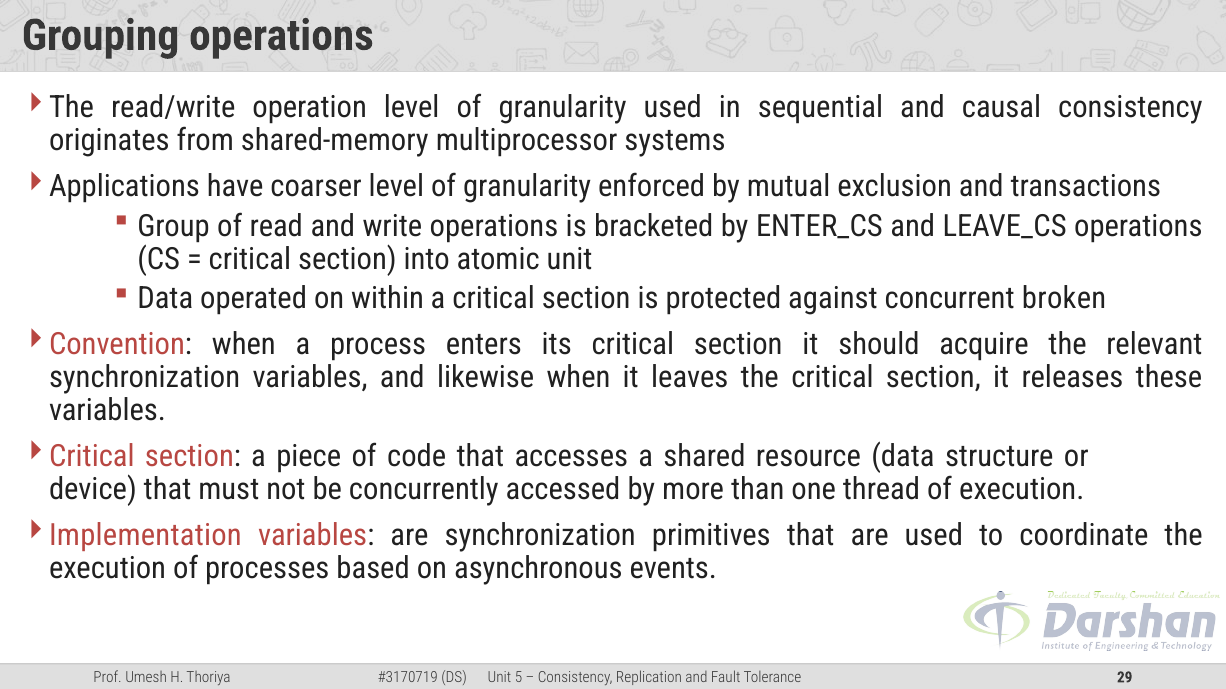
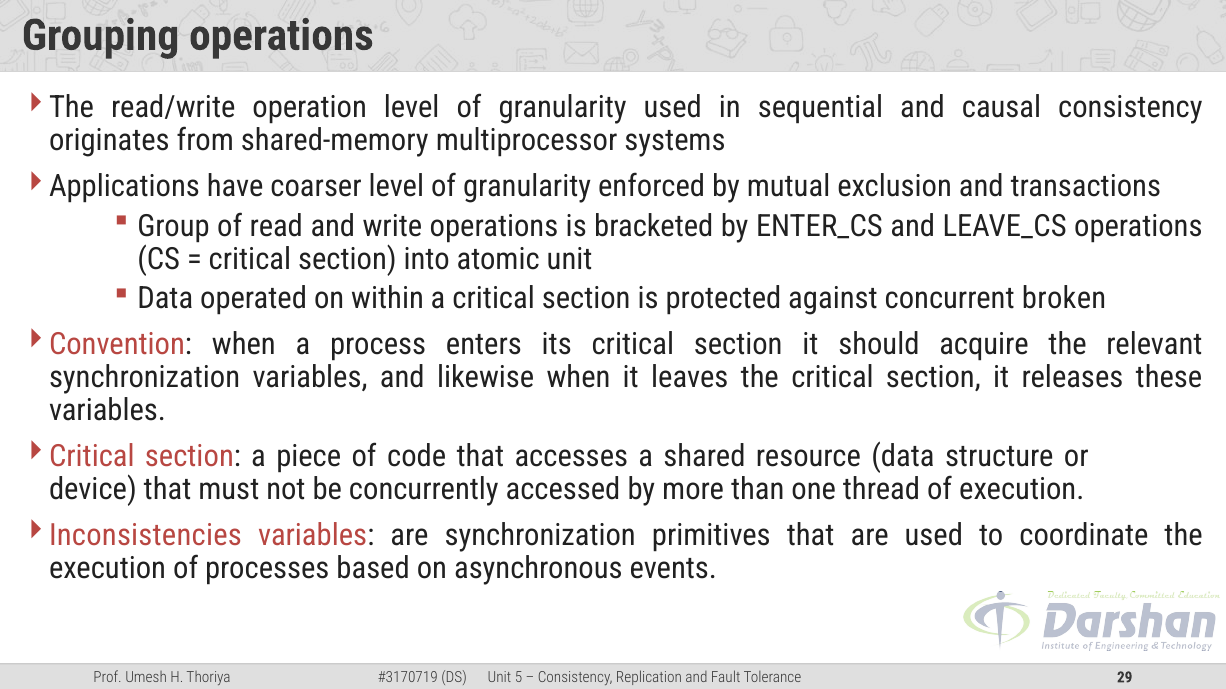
Implementation: Implementation -> Inconsistencies
